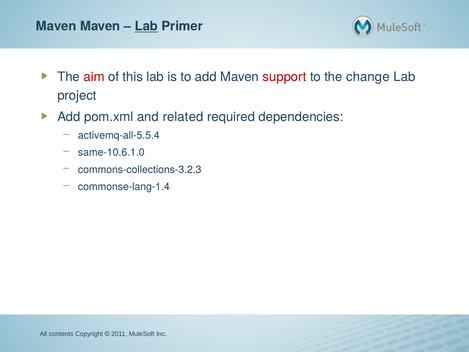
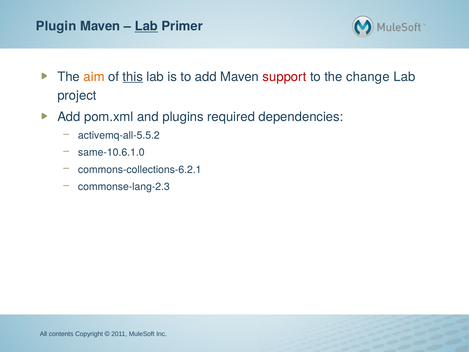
Maven at (56, 26): Maven -> Plugin
aim colour: red -> orange
this underline: none -> present
related: related -> plugins
activemq-all-5.5.4: activemq-all-5.5.4 -> activemq-all-5.5.2
commons-collections-3.2.3: commons-collections-3.2.3 -> commons-collections-6.2.1
commonse-lang-1.4: commonse-lang-1.4 -> commonse-lang-2.3
